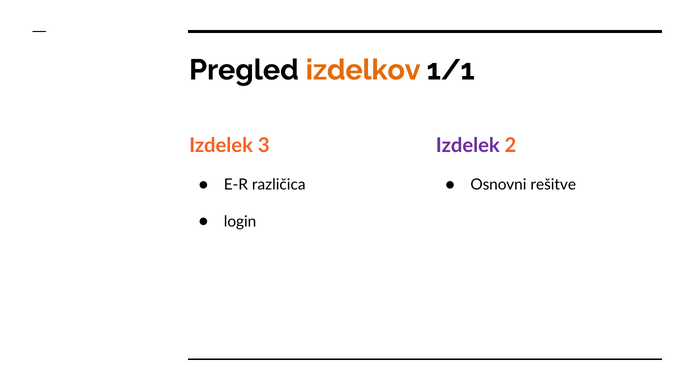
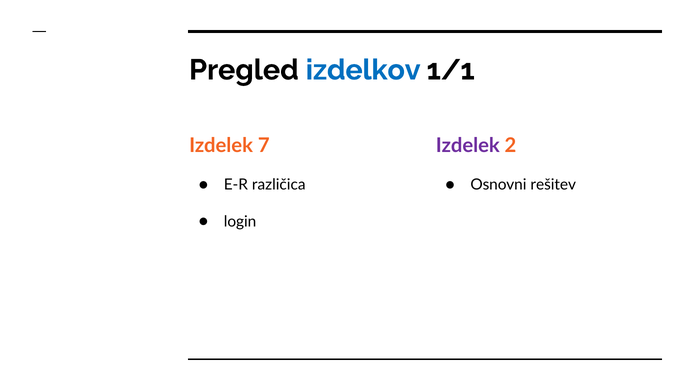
izdelkov colour: orange -> blue
3: 3 -> 7
rešitve: rešitve -> rešitev
